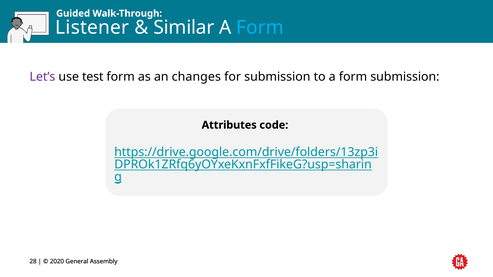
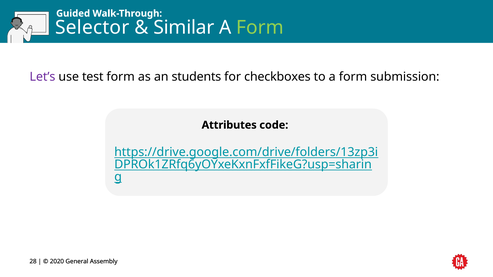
Listener: Listener -> Selector
Form at (260, 28) colour: light blue -> light green
changes: changes -> students
for submission: submission -> checkboxes
